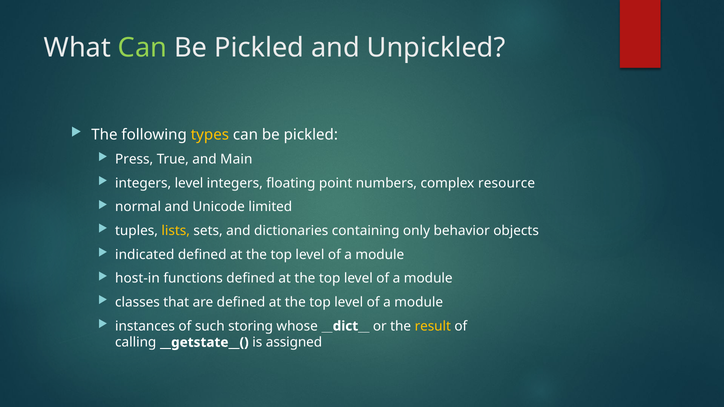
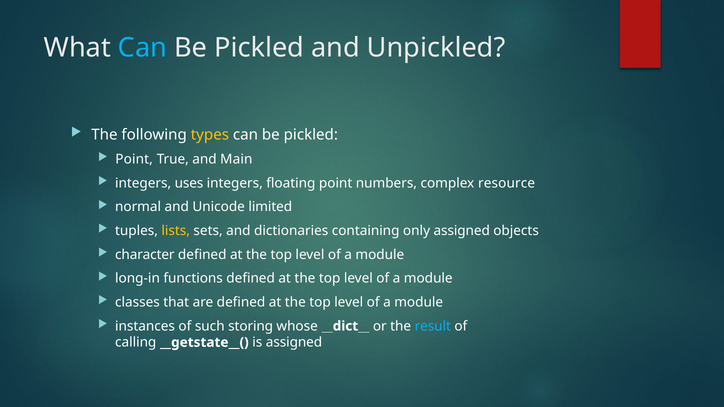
Can at (142, 48) colour: light green -> light blue
Press at (134, 159): Press -> Point
integers level: level -> uses
only behavior: behavior -> assigned
indicated: indicated -> character
host-in: host-in -> long-in
result colour: yellow -> light blue
